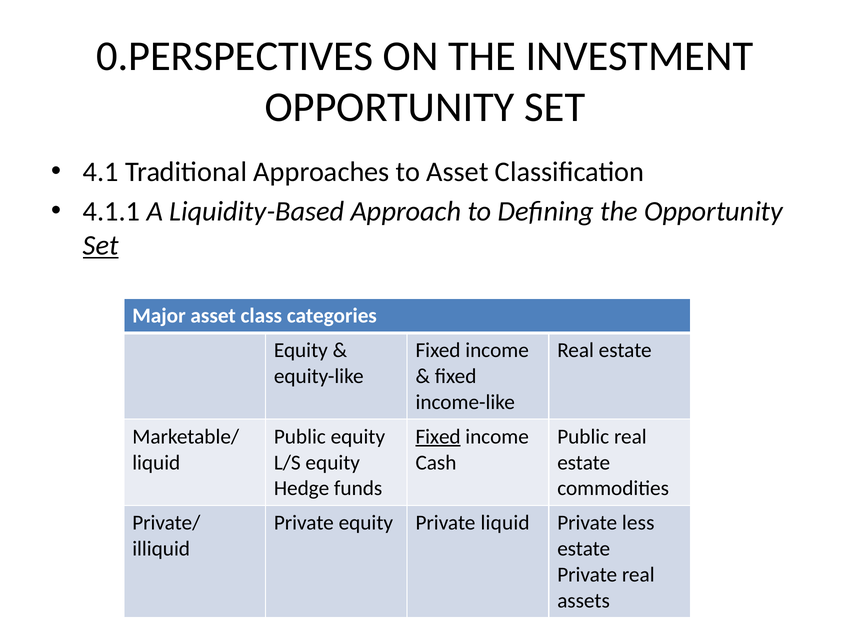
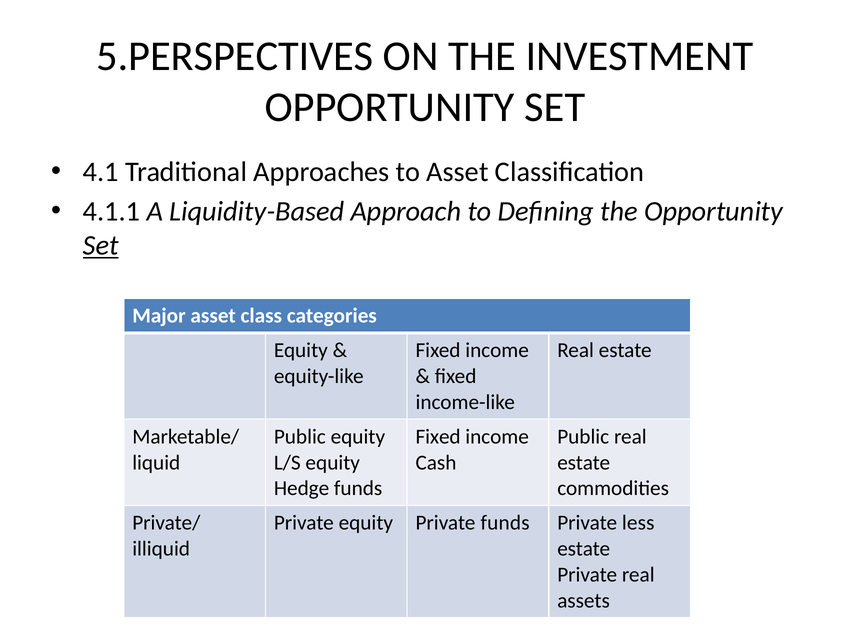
0.PERSPECTIVES: 0.PERSPECTIVES -> 5.PERSPECTIVES
Fixed at (438, 437) underline: present -> none
Private liquid: liquid -> funds
